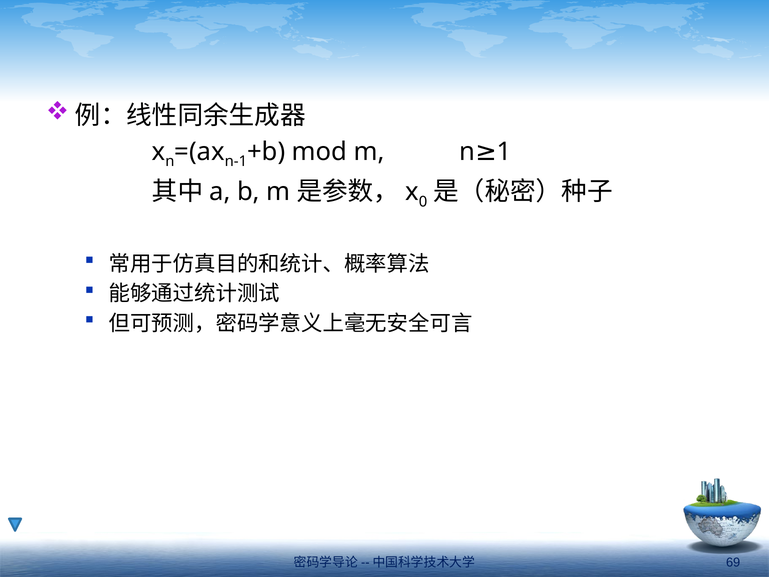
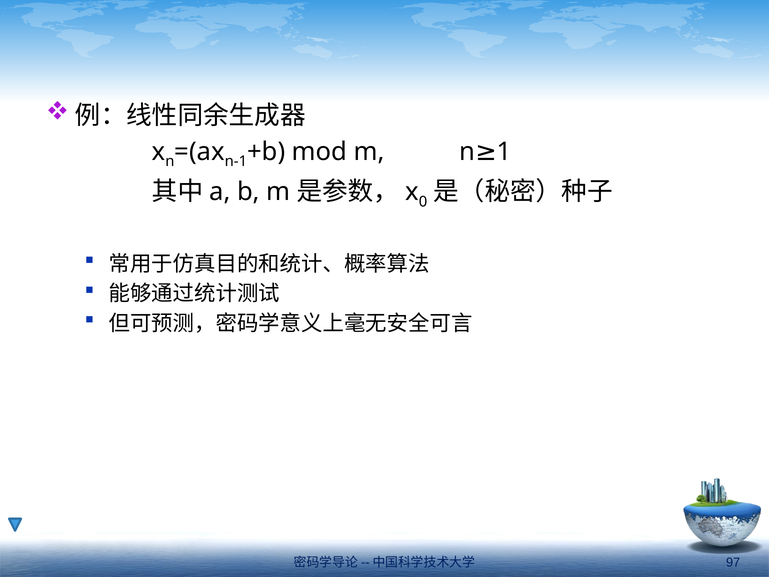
69: 69 -> 97
